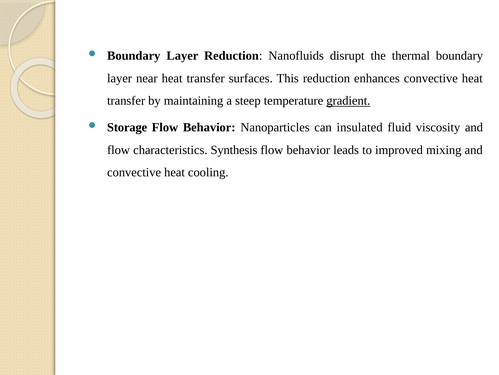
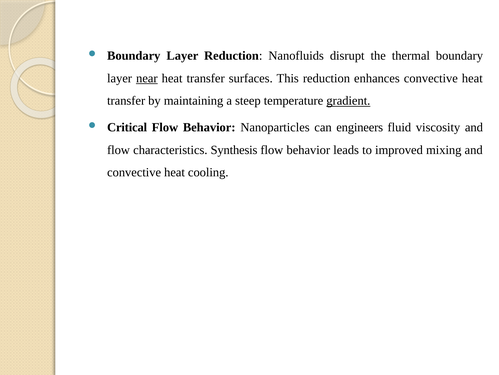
near underline: none -> present
Storage: Storage -> Critical
insulated: insulated -> engineers
